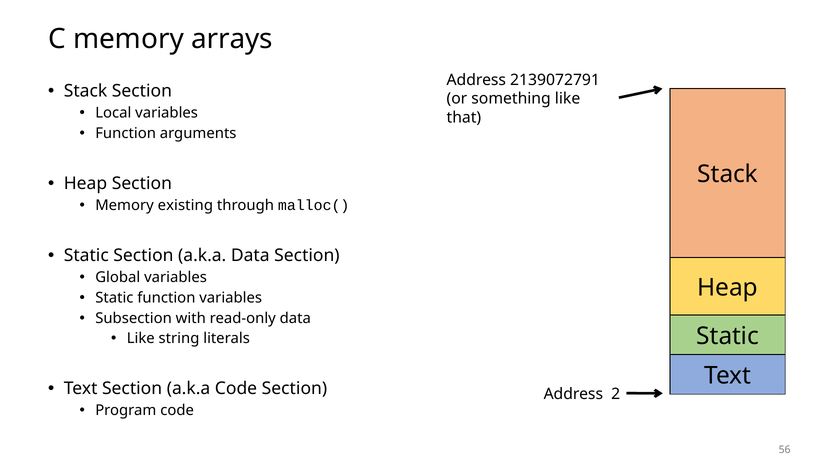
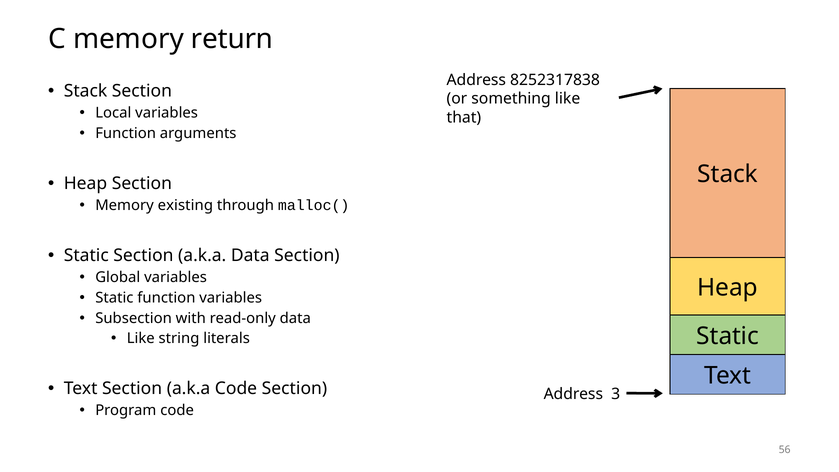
arrays: arrays -> return
2139072791: 2139072791 -> 8252317838
2: 2 -> 3
